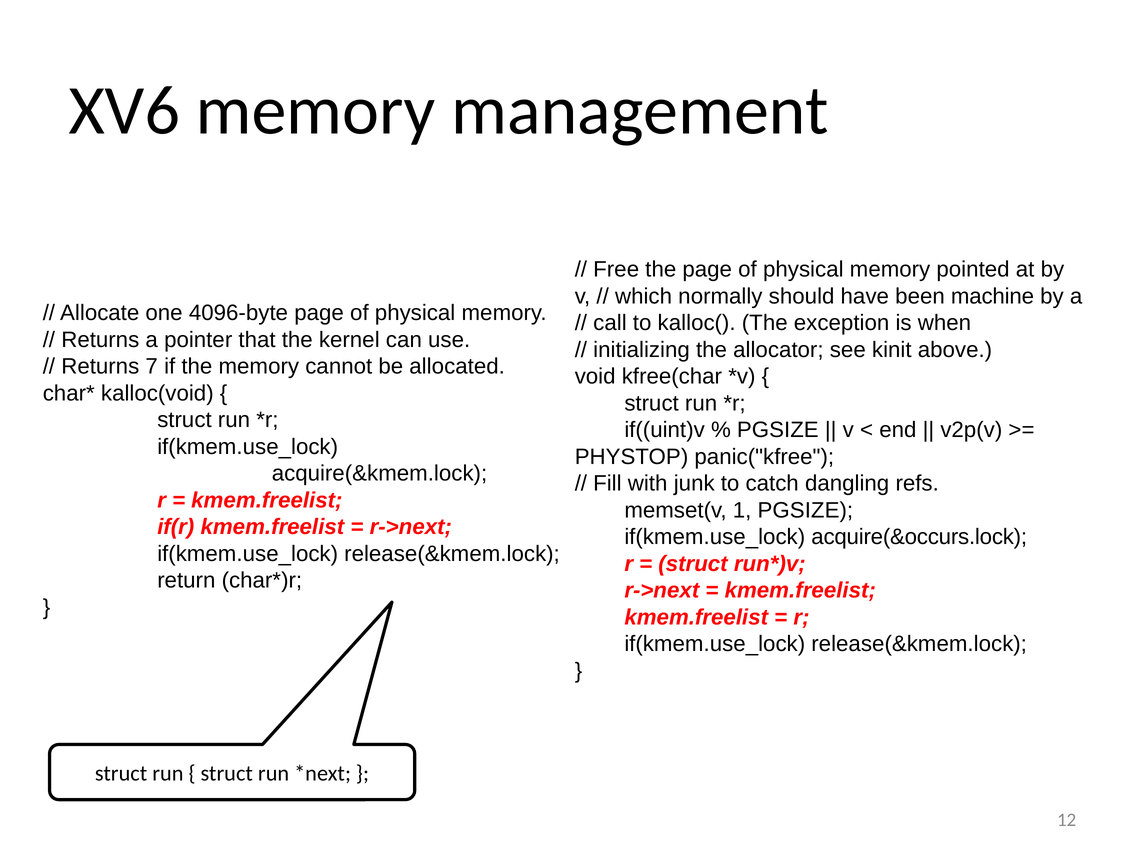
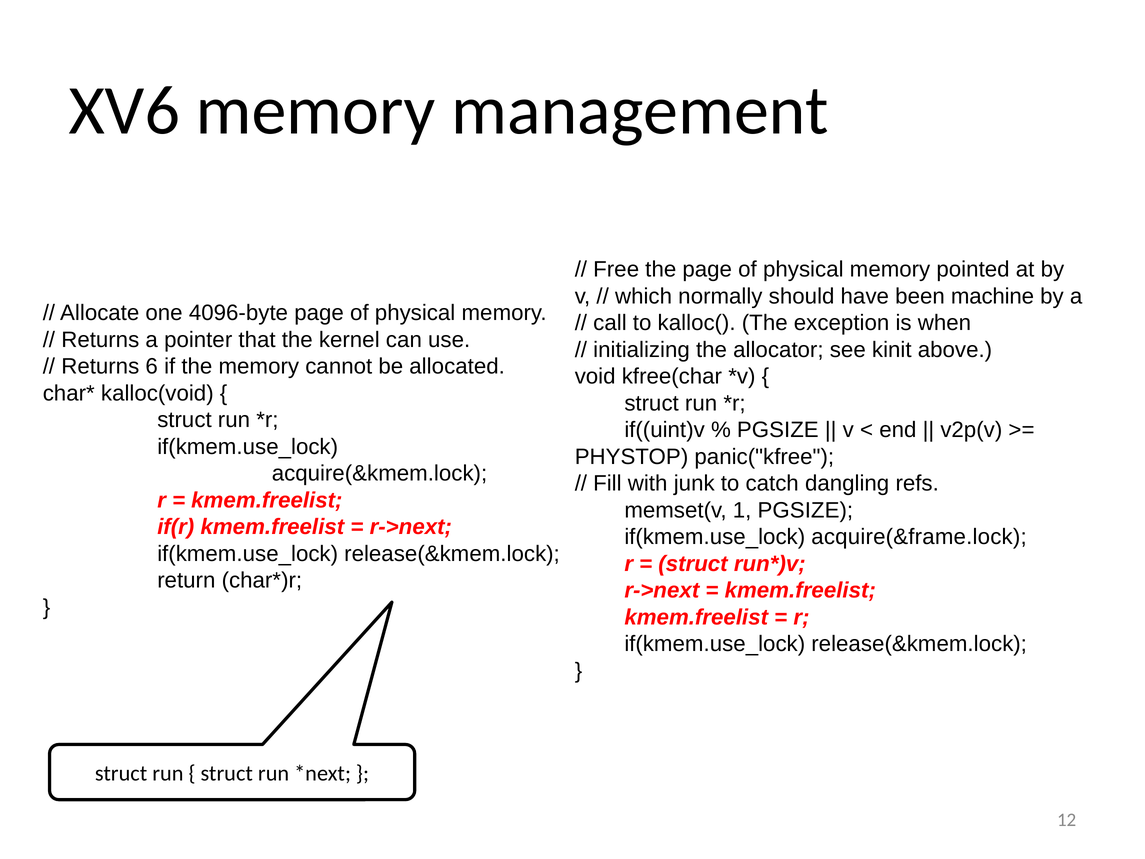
7: 7 -> 6
acquire(&occurs.lock: acquire(&occurs.lock -> acquire(&frame.lock
